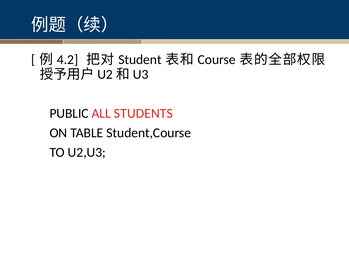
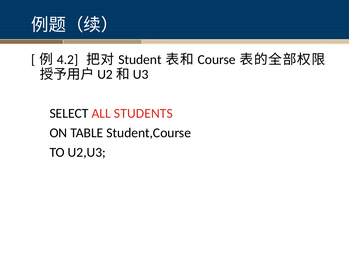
PUBLIC: PUBLIC -> SELECT
